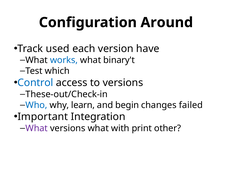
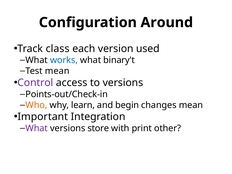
used: used -> class
have: have -> used
Test which: which -> mean
Control colour: blue -> purple
These-out/Check-in: These-out/Check-in -> Points-out/Check-in
Who colour: blue -> orange
changes failed: failed -> mean
versions what: what -> store
